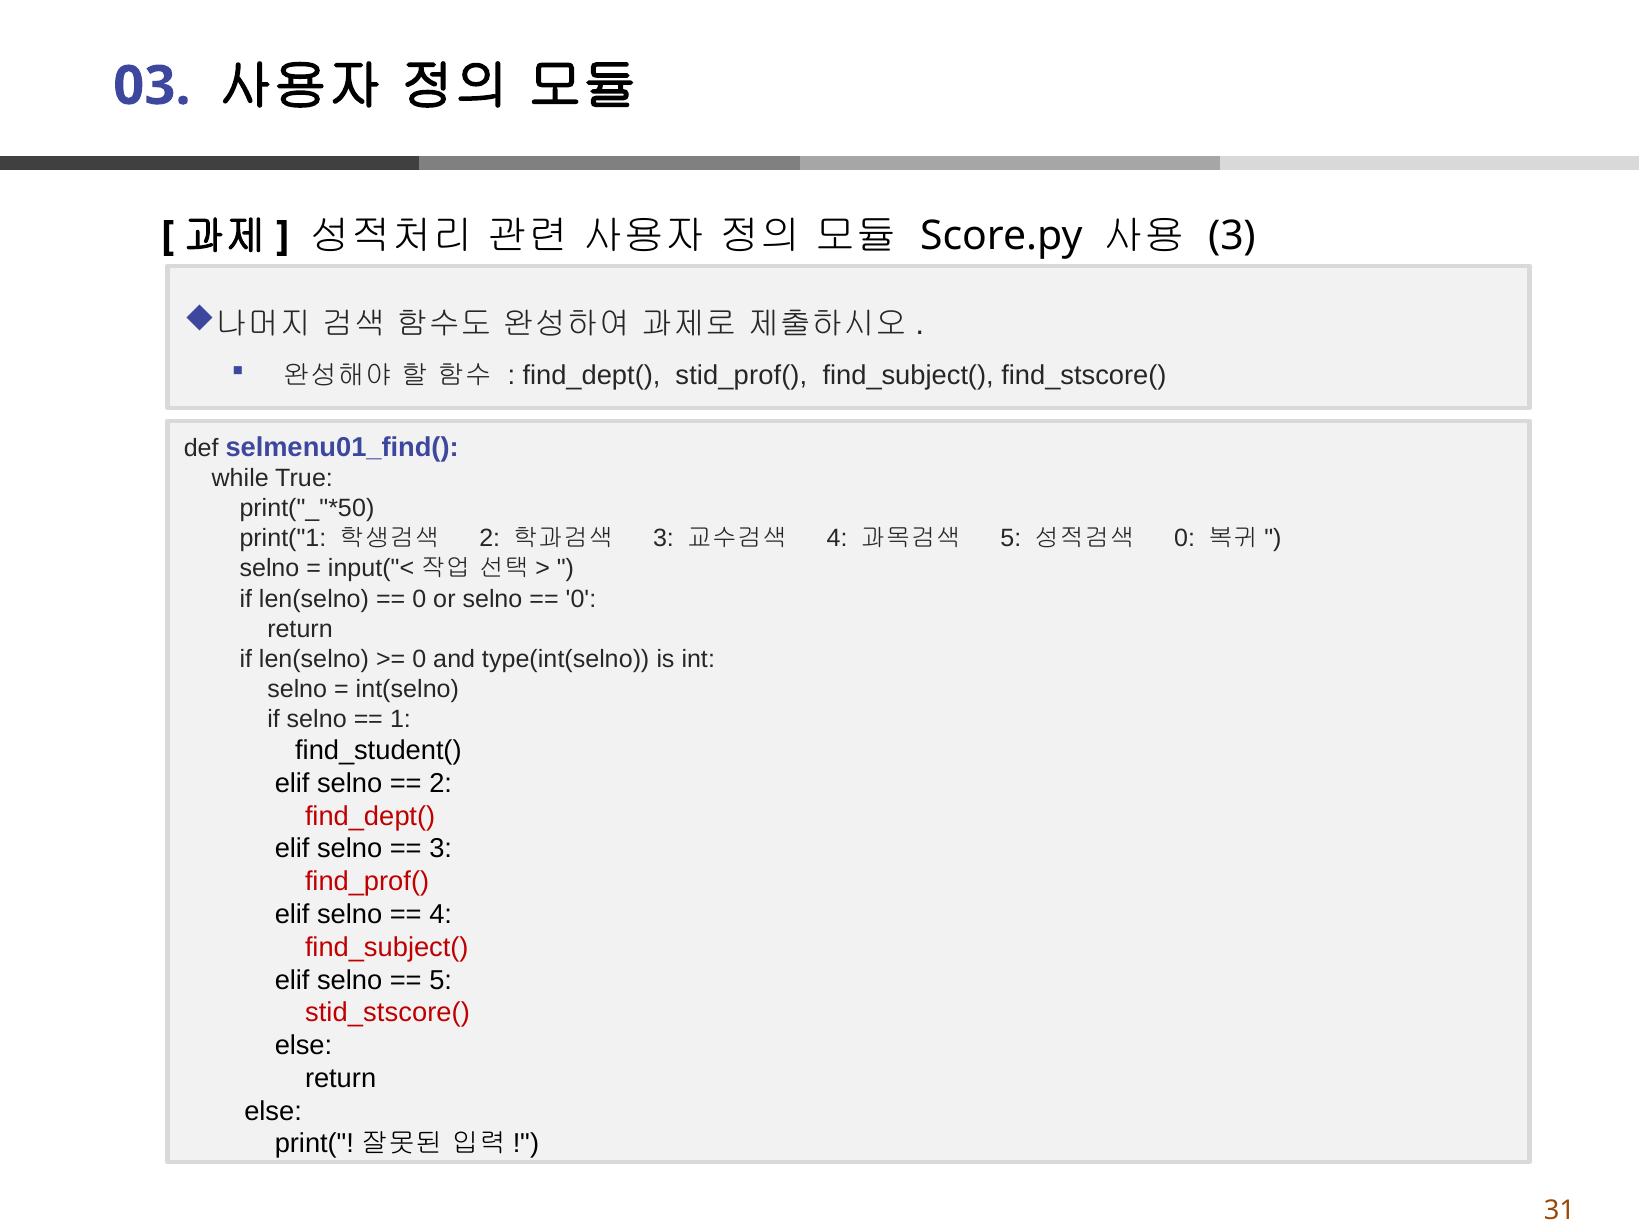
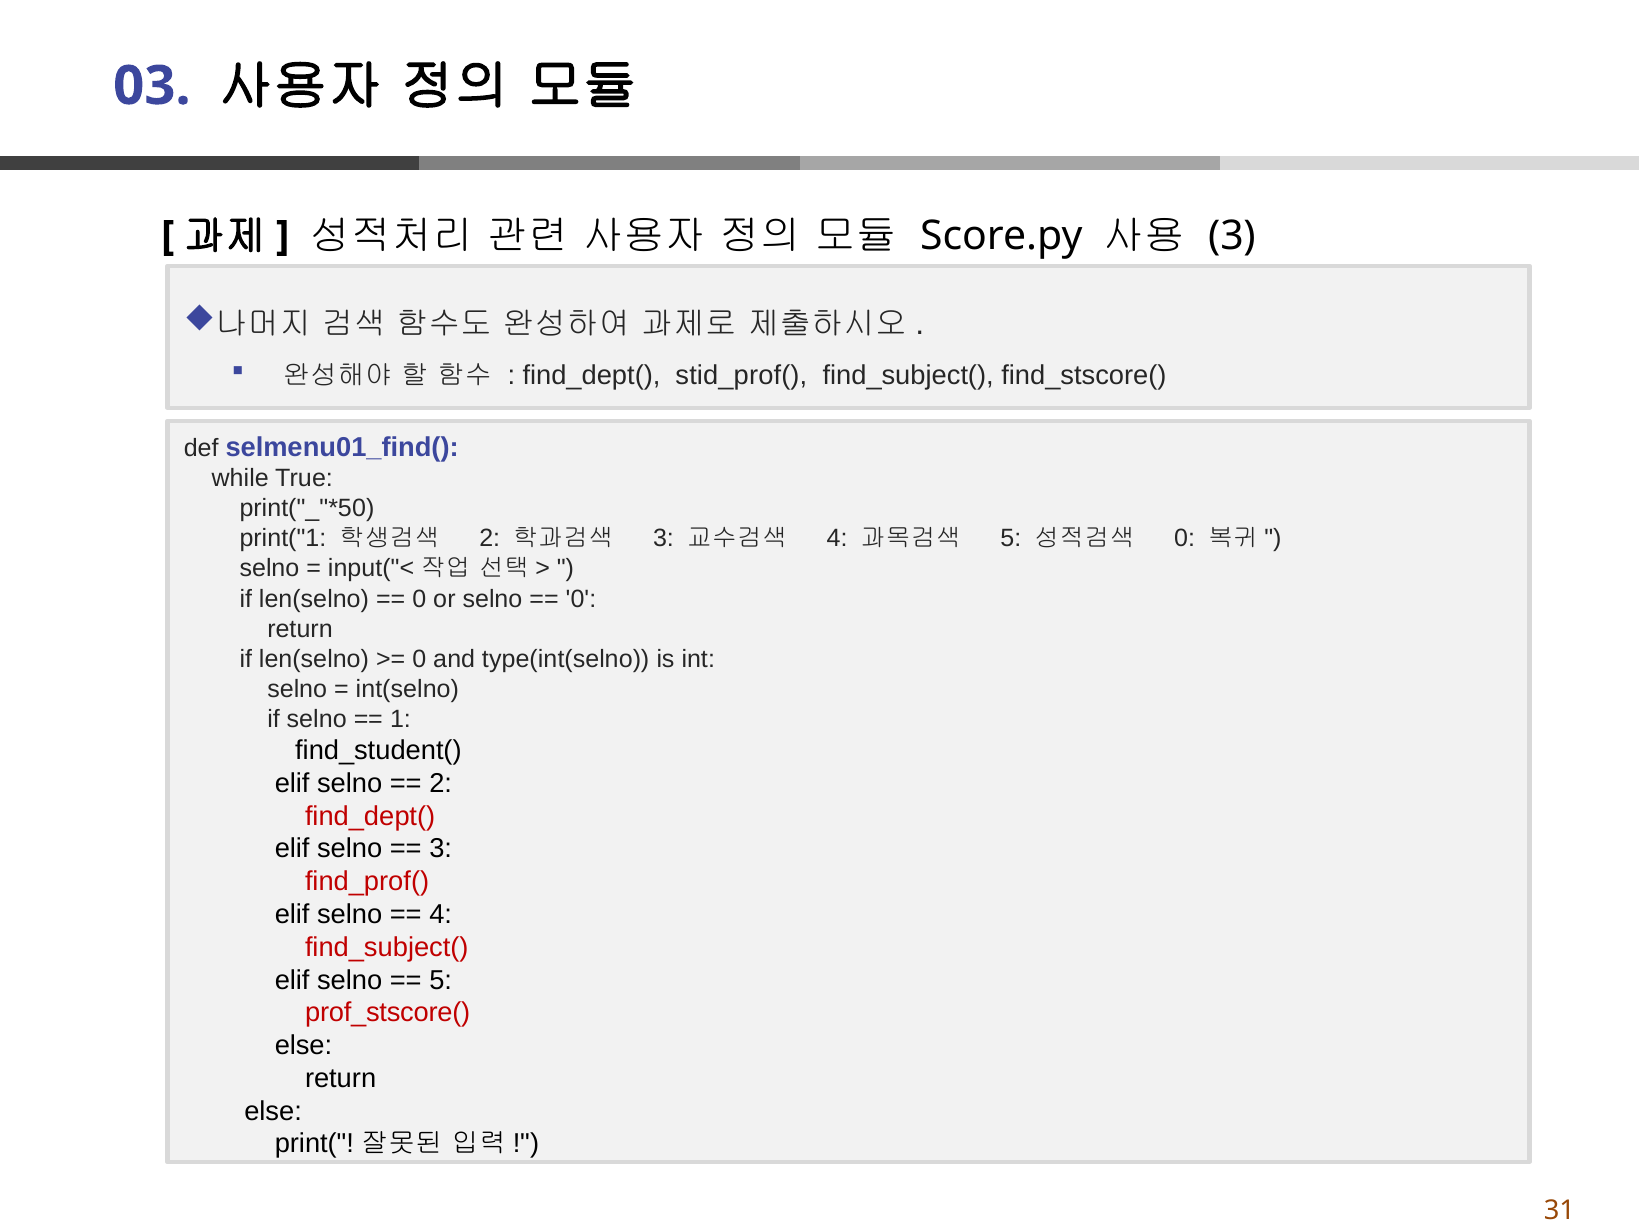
stid_stscore(: stid_stscore( -> prof_stscore(
